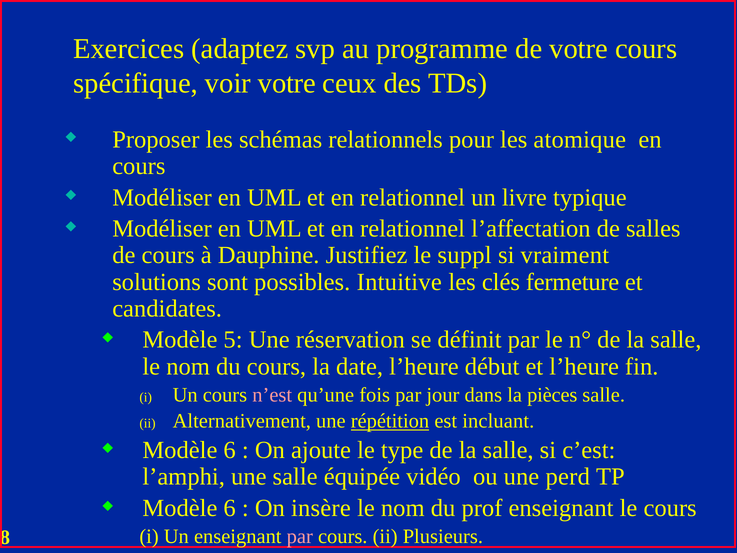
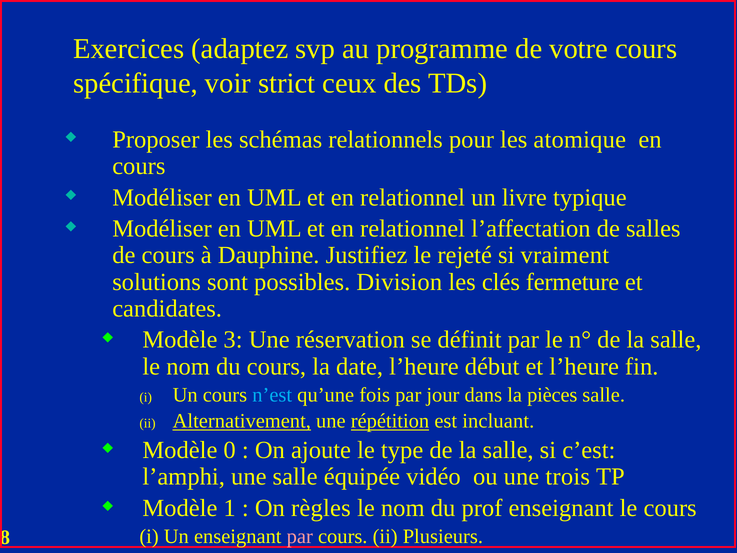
voir votre: votre -> strict
suppl: suppl -> rejeté
Intuitive: Intuitive -> Division
5: 5 -> 3
n’est colour: pink -> light blue
Alternativement underline: none -> present
6 at (230, 450): 6 -> 0
perd: perd -> trois
6 at (230, 508): 6 -> 1
insère: insère -> règles
